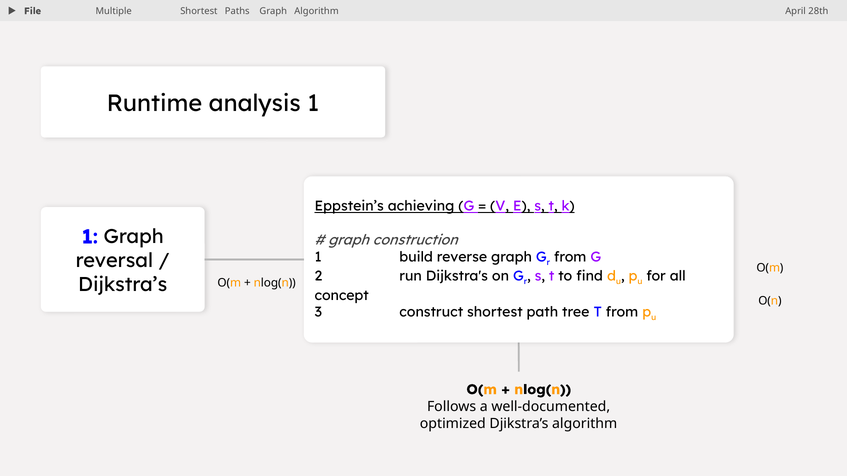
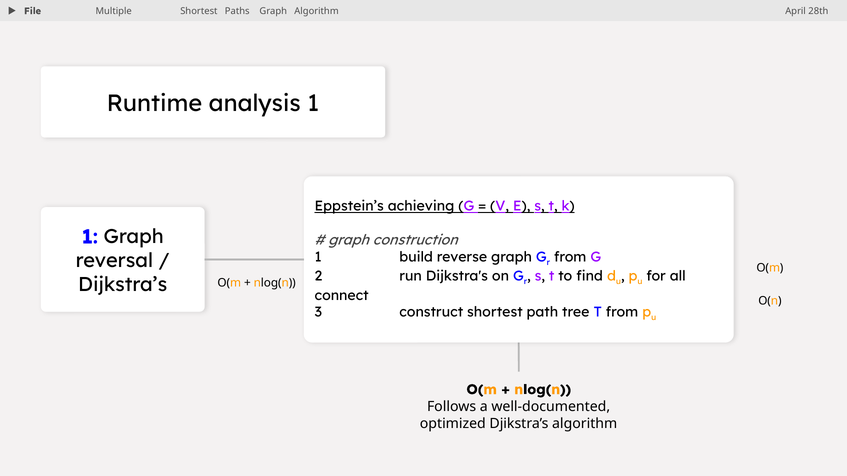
concept: concept -> connect
